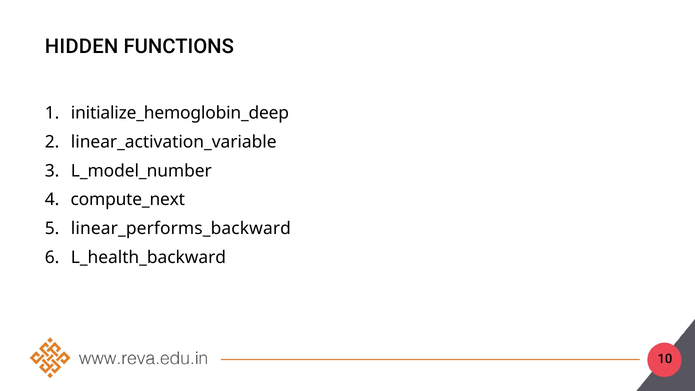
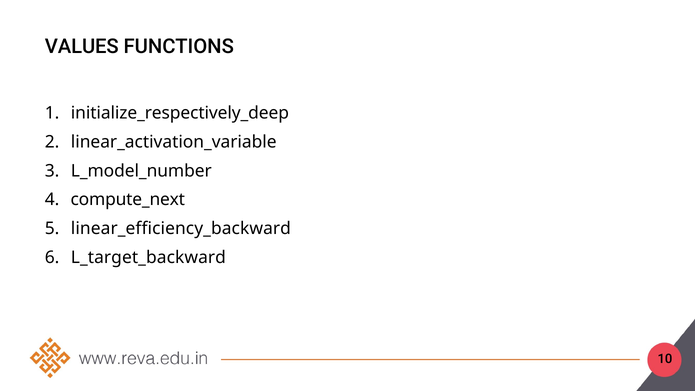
HIDDEN: HIDDEN -> VALUES
initialize_hemoglobin_deep: initialize_hemoglobin_deep -> initialize_respectively_deep
linear_performs_backward: linear_performs_backward -> linear_efficiency_backward
L_health_backward: L_health_backward -> L_target_backward
